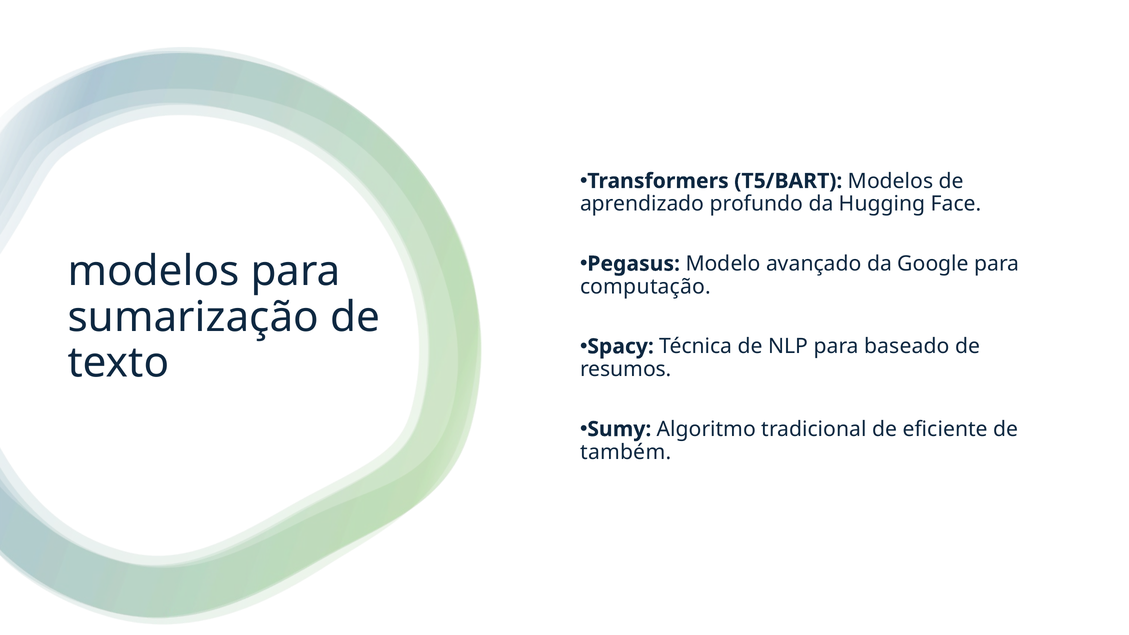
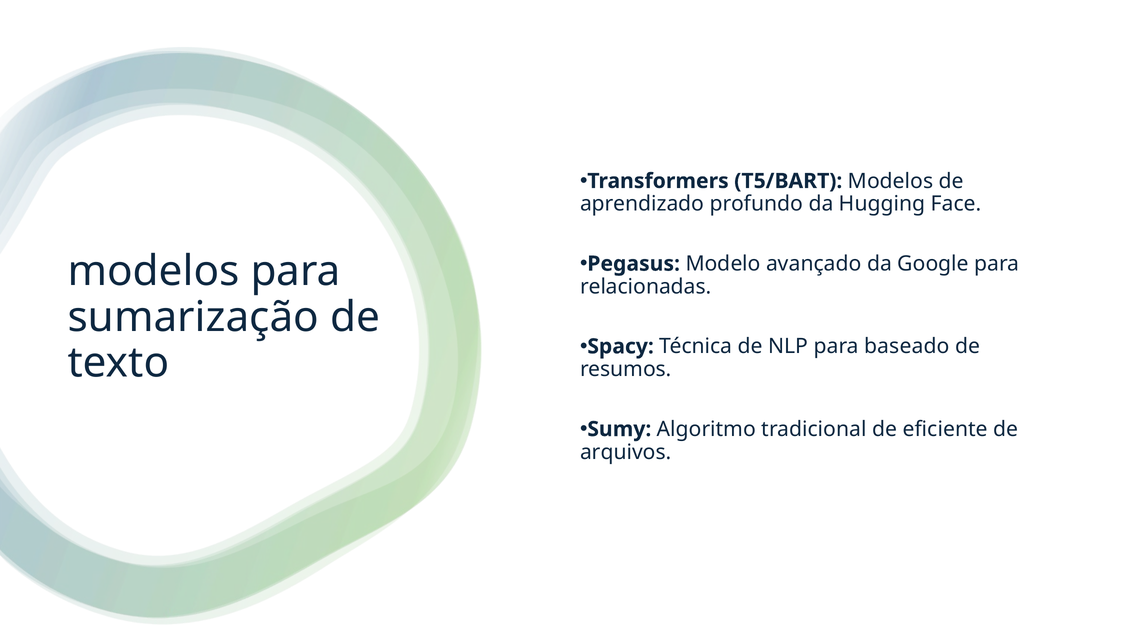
computação: computação -> relacionadas
também: também -> arquivos
